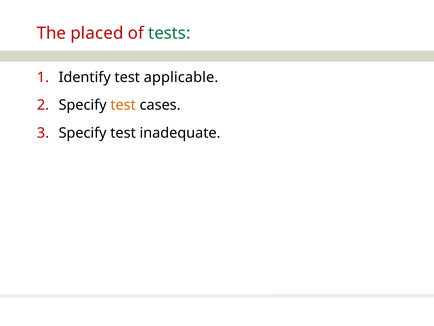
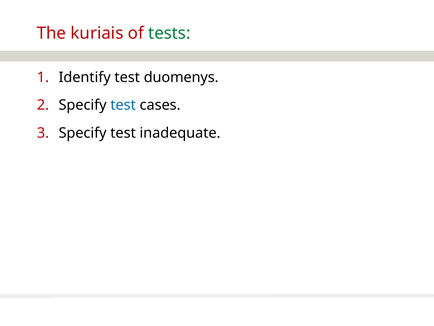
placed: placed -> kuriais
applicable: applicable -> duomenys
test at (123, 105) colour: orange -> blue
